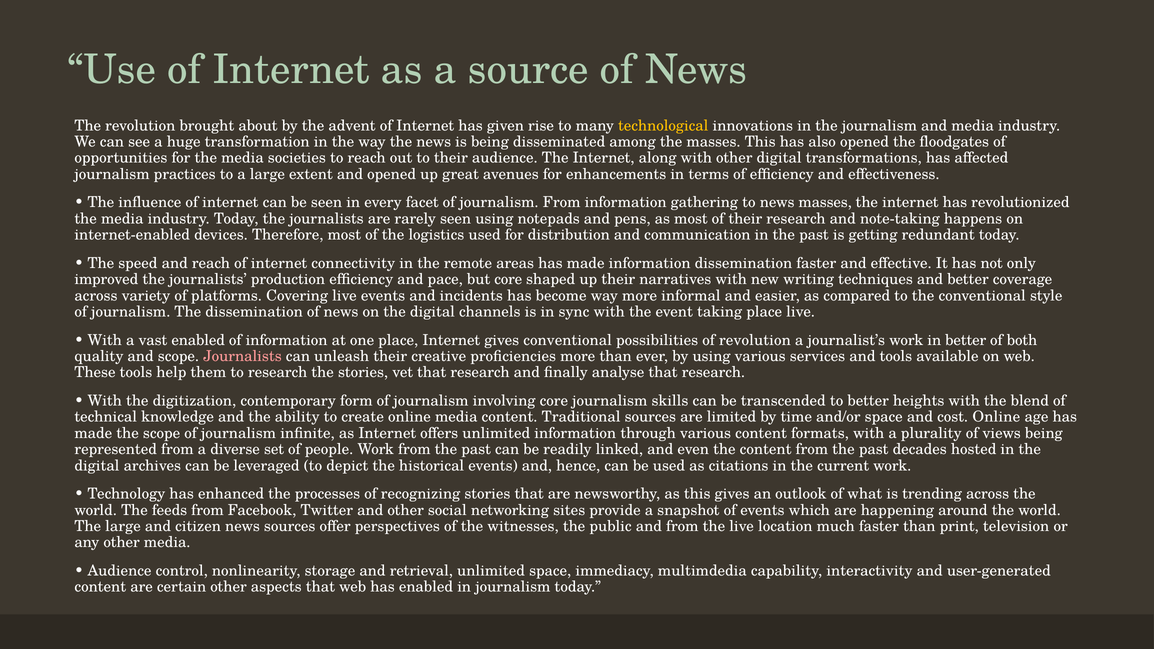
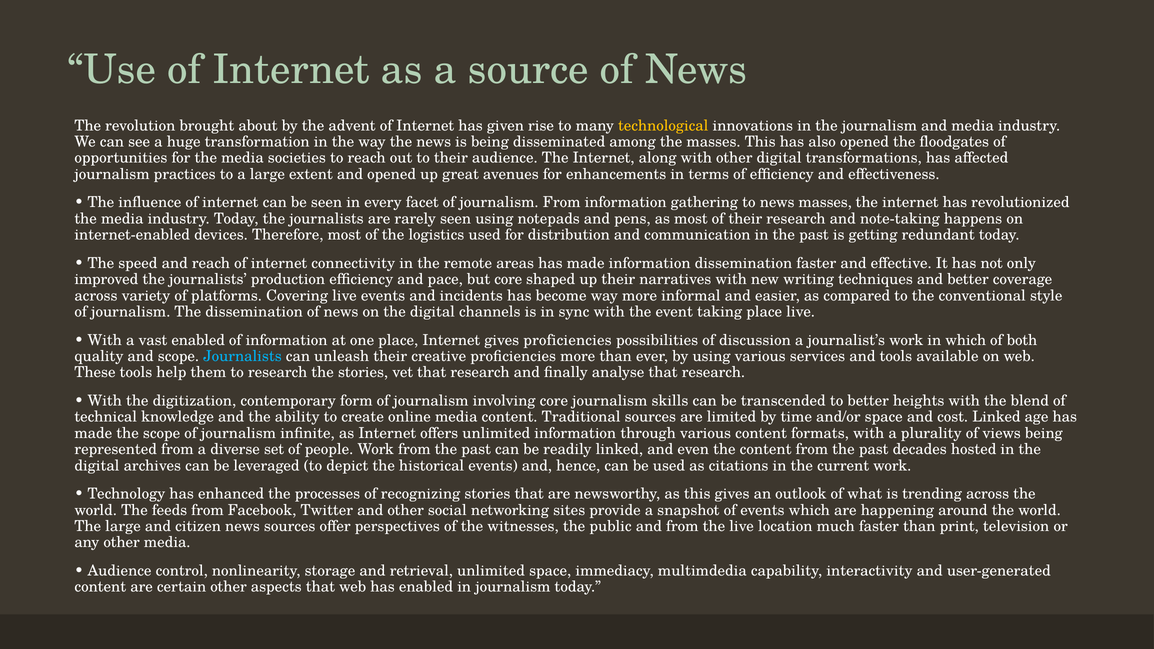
gives conventional: conventional -> proficiencies
of revolution: revolution -> discussion
in better: better -> which
Journalists at (243, 356) colour: pink -> light blue
cost Online: Online -> Linked
